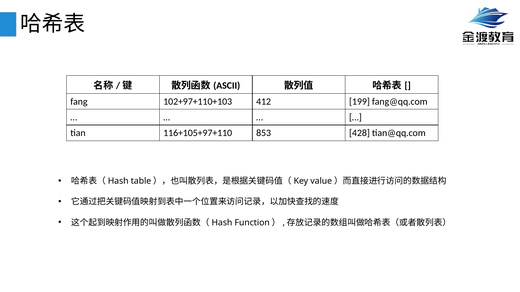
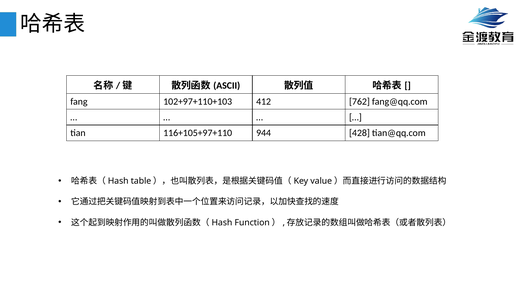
199: 199 -> 762
853: 853 -> 944
